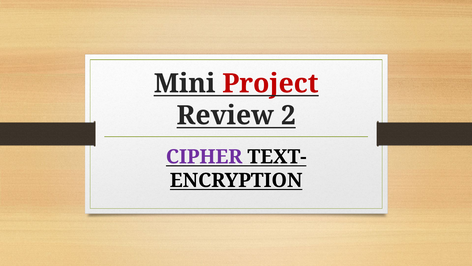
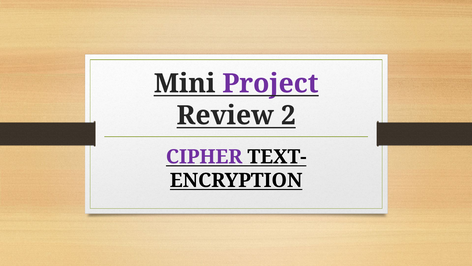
Project colour: red -> purple
